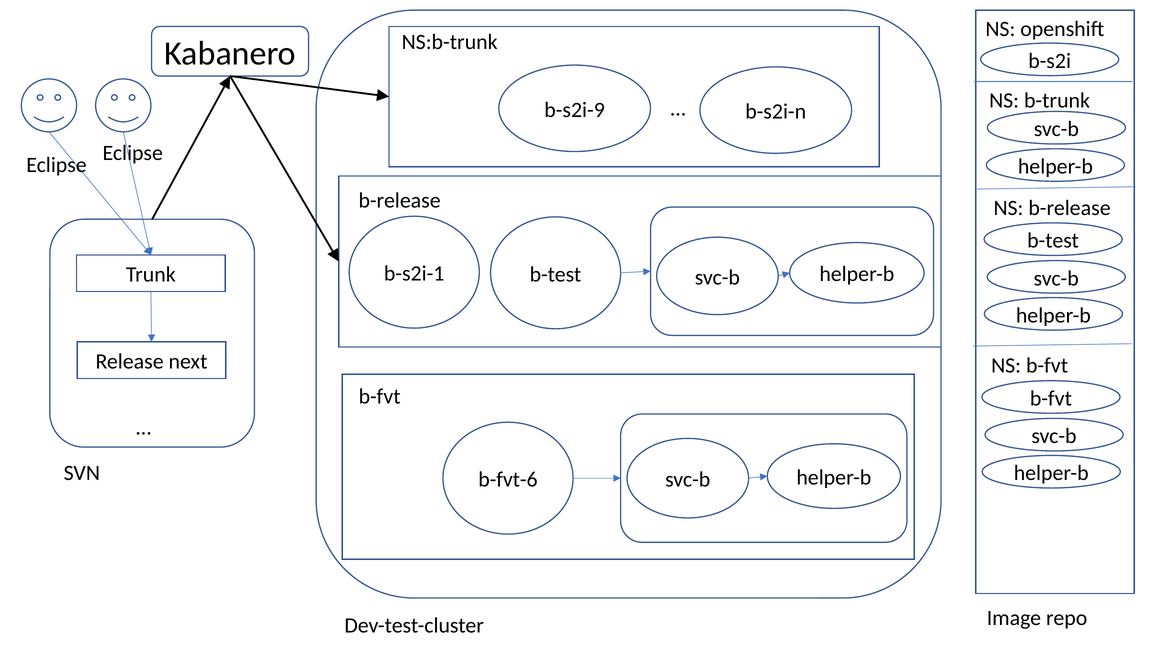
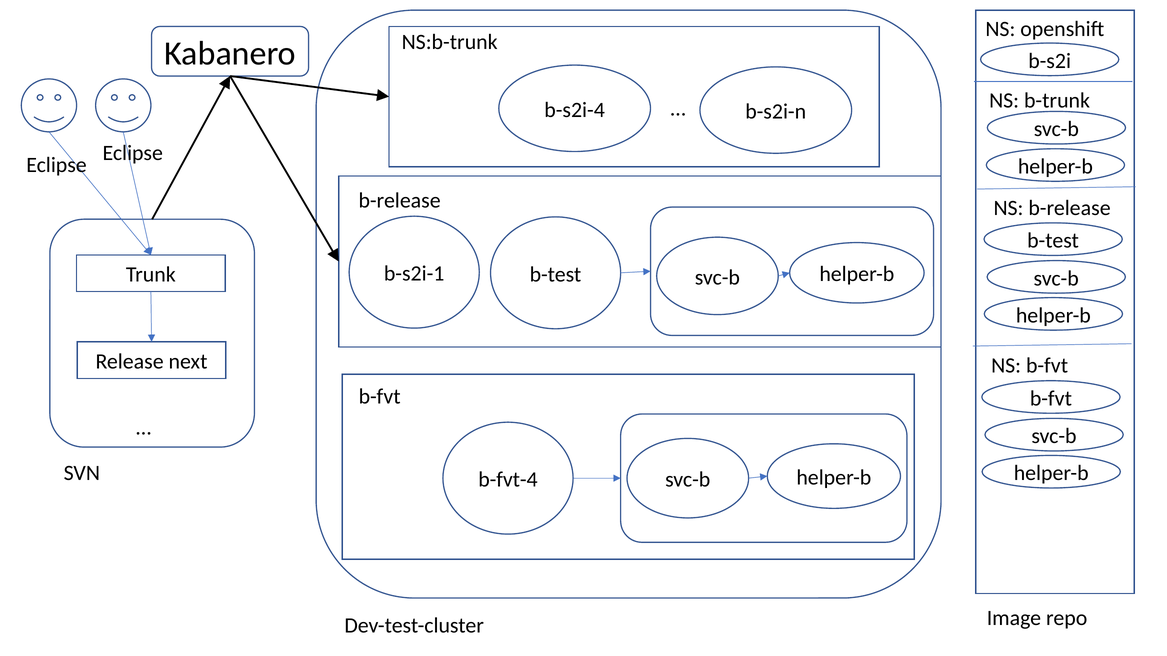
b-s2i-9: b-s2i-9 -> b-s2i-4
b-fvt-6: b-fvt-6 -> b-fvt-4
